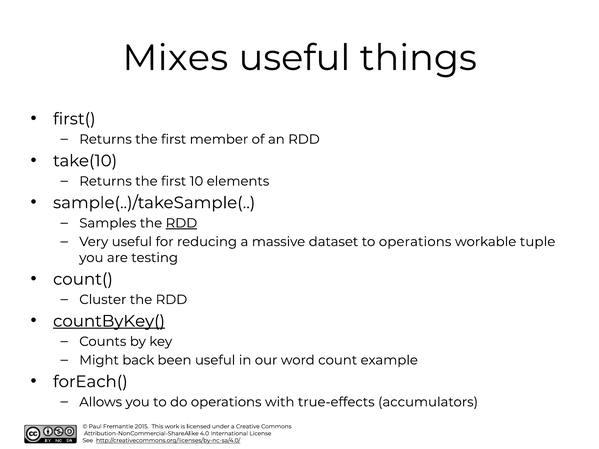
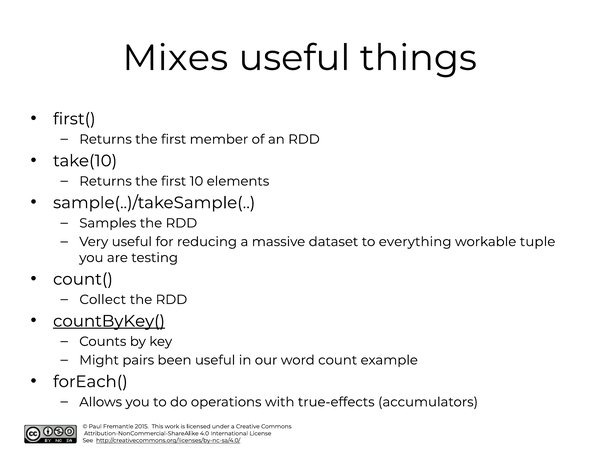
RDD at (181, 223) underline: present -> none
to operations: operations -> everything
Cluster: Cluster -> Collect
back: back -> pairs
